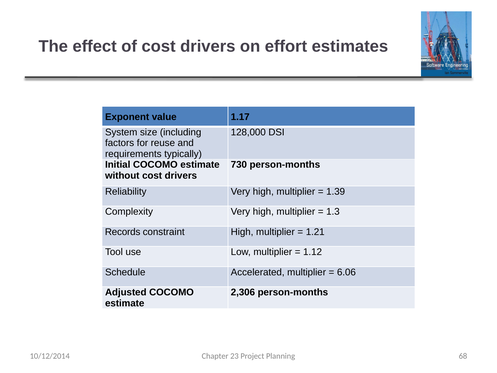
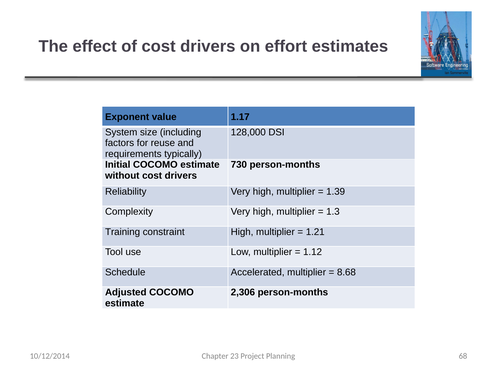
Records: Records -> Training
6.06: 6.06 -> 8.68
